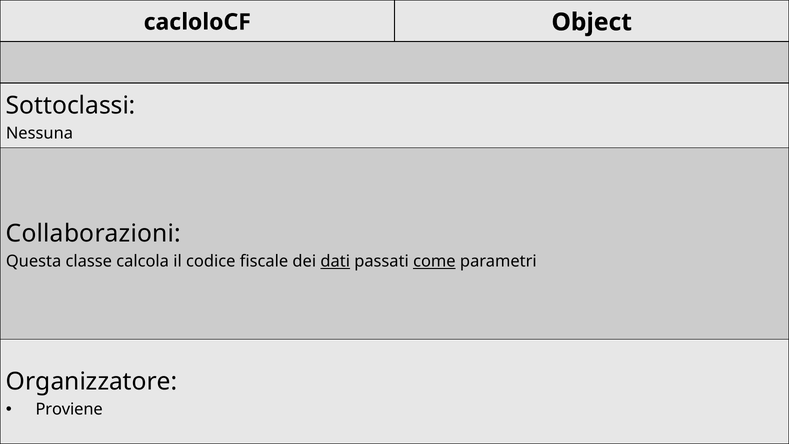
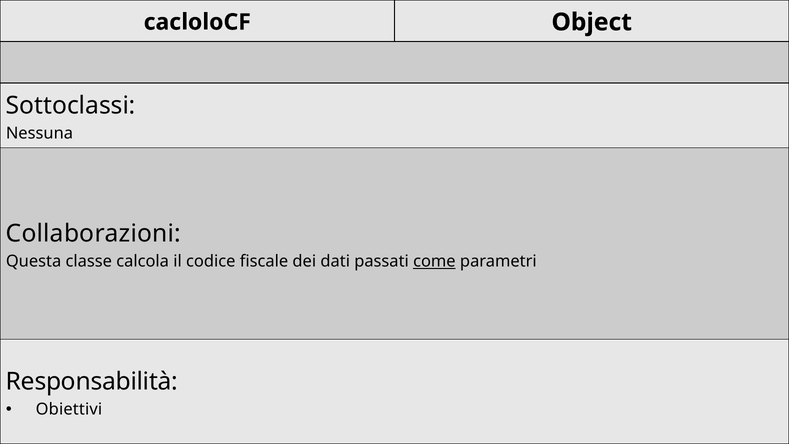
dati underline: present -> none
Organizzatore: Organizzatore -> Responsabilità
Proviene: Proviene -> Obiettivi
